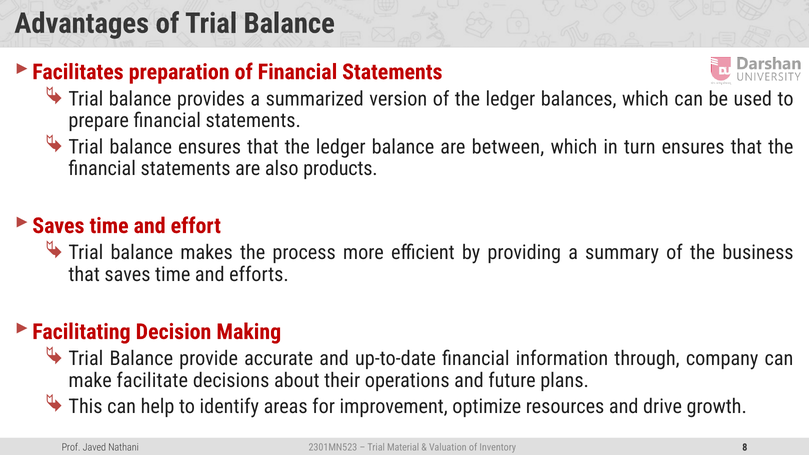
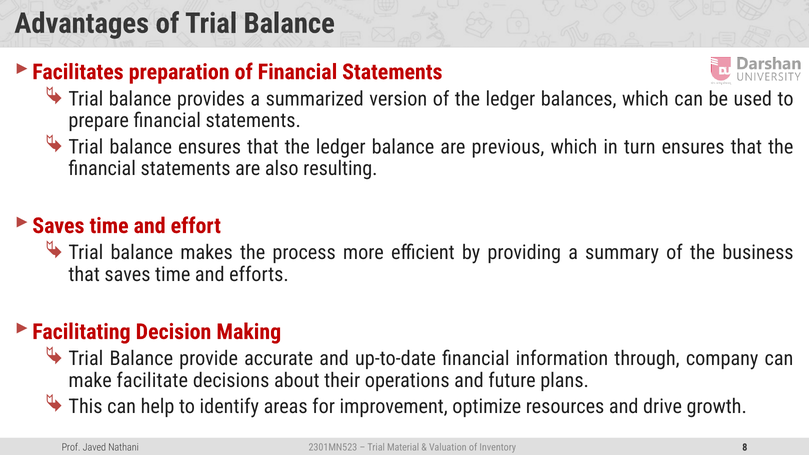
between: between -> previous
products: products -> resulting
